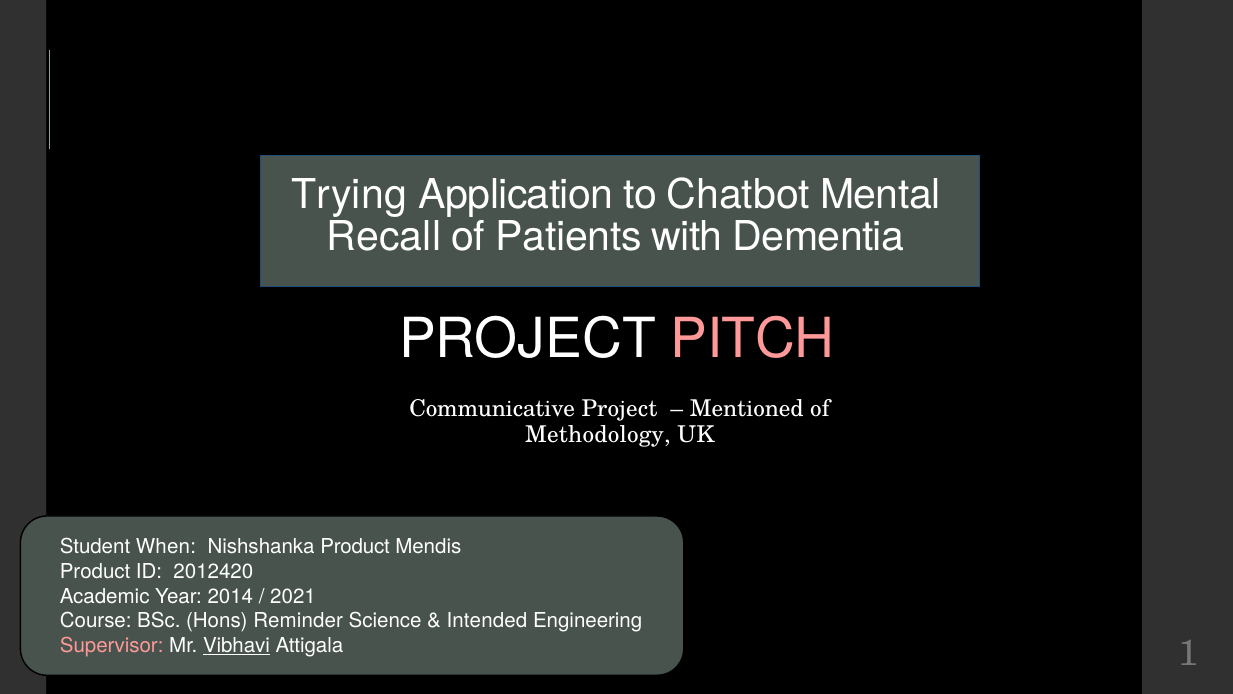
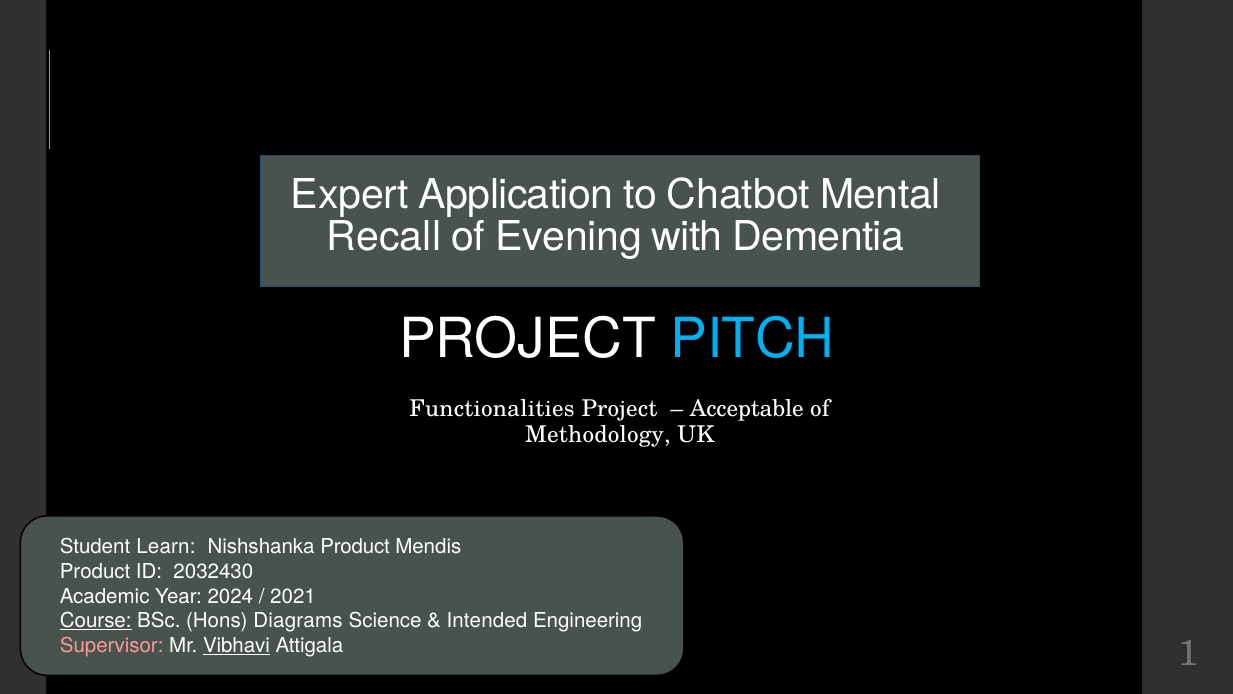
Trying: Trying -> Expert
Patients: Patients -> Evening
PITCH colour: pink -> light blue
Communicative: Communicative -> Functionalities
Mentioned: Mentioned -> Acceptable
When: When -> Learn
2012420: 2012420 -> 2032430
2014: 2014 -> 2024
Course underline: none -> present
Reminder: Reminder -> Diagrams
